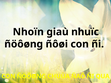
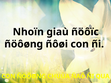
nhuïc: nhuïc -> ñöôïc
